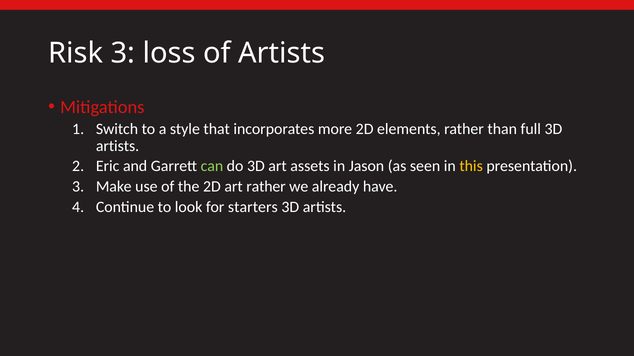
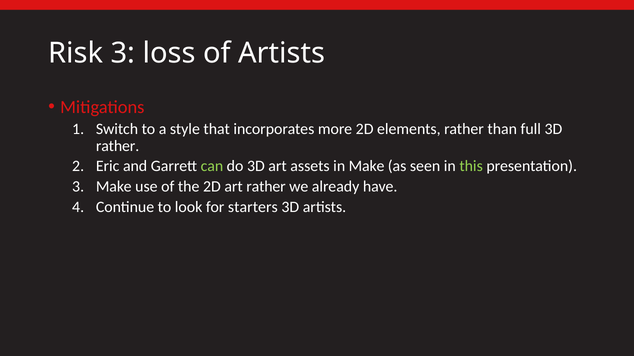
artists at (118, 146): artists -> rather
in Jason: Jason -> Make
this colour: yellow -> light green
